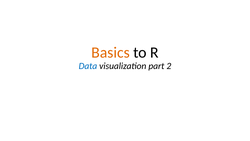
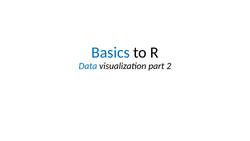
Basics colour: orange -> blue
